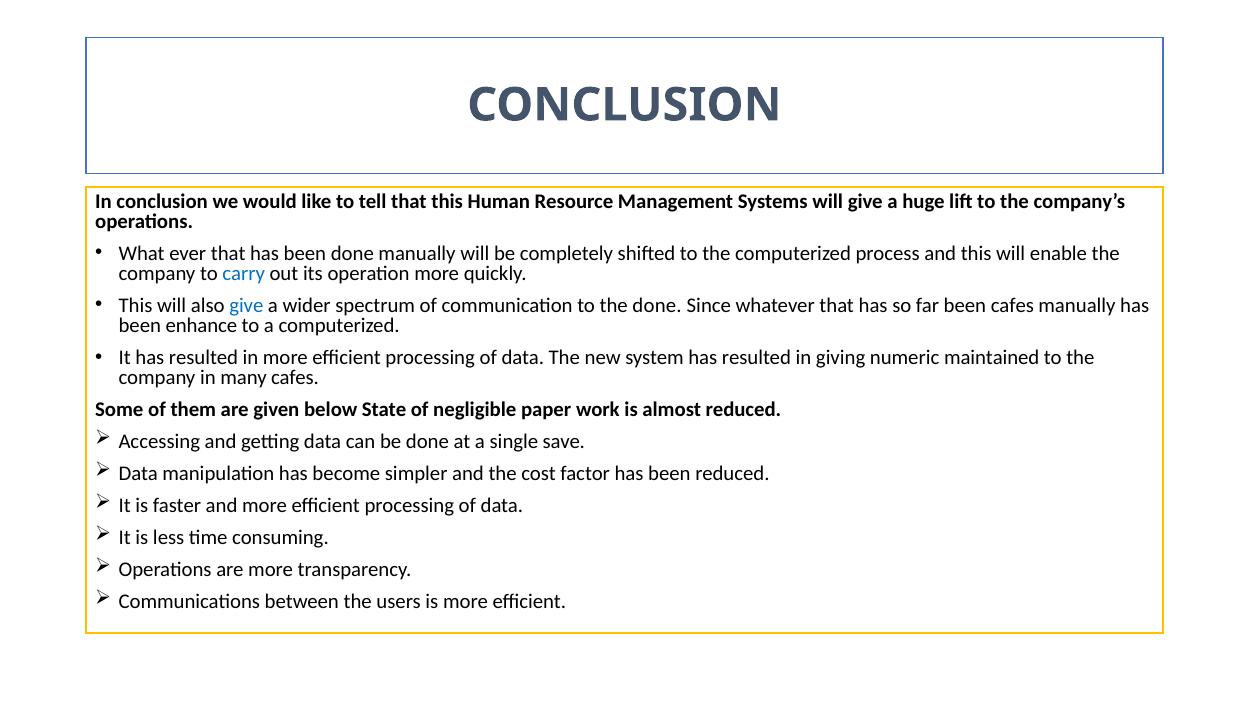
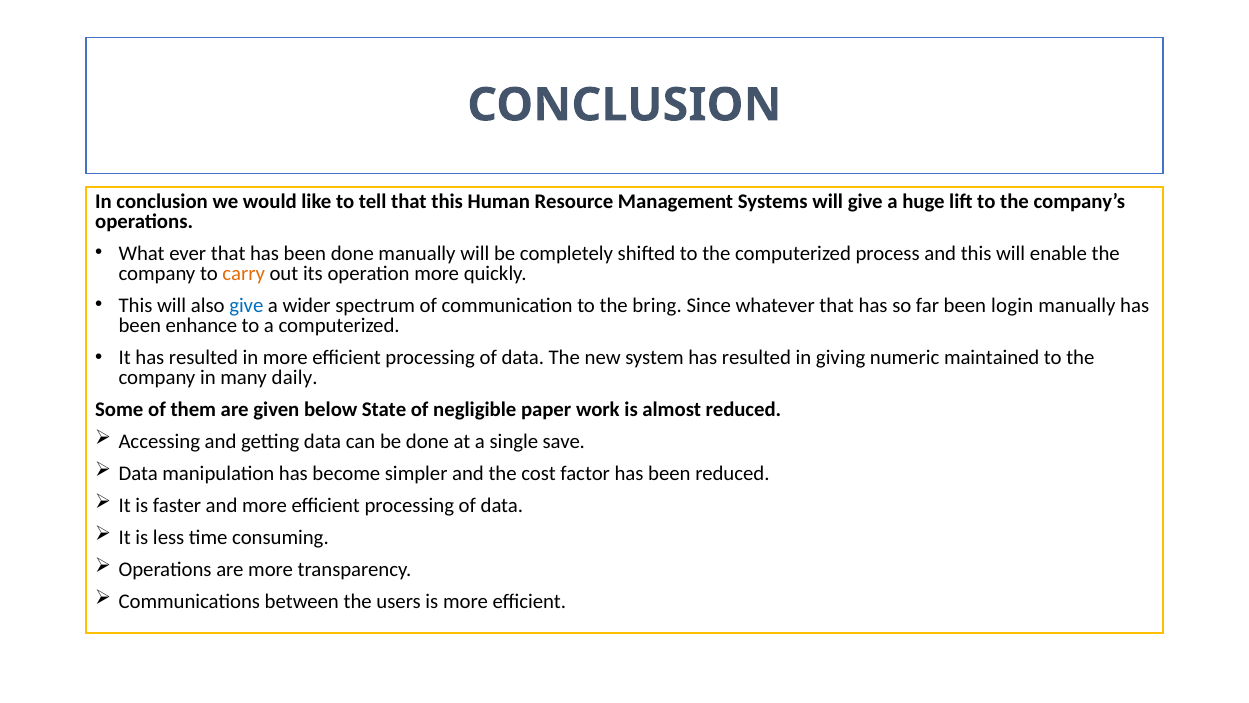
carry colour: blue -> orange
the done: done -> bring
been cafes: cafes -> login
many cafes: cafes -> daily
